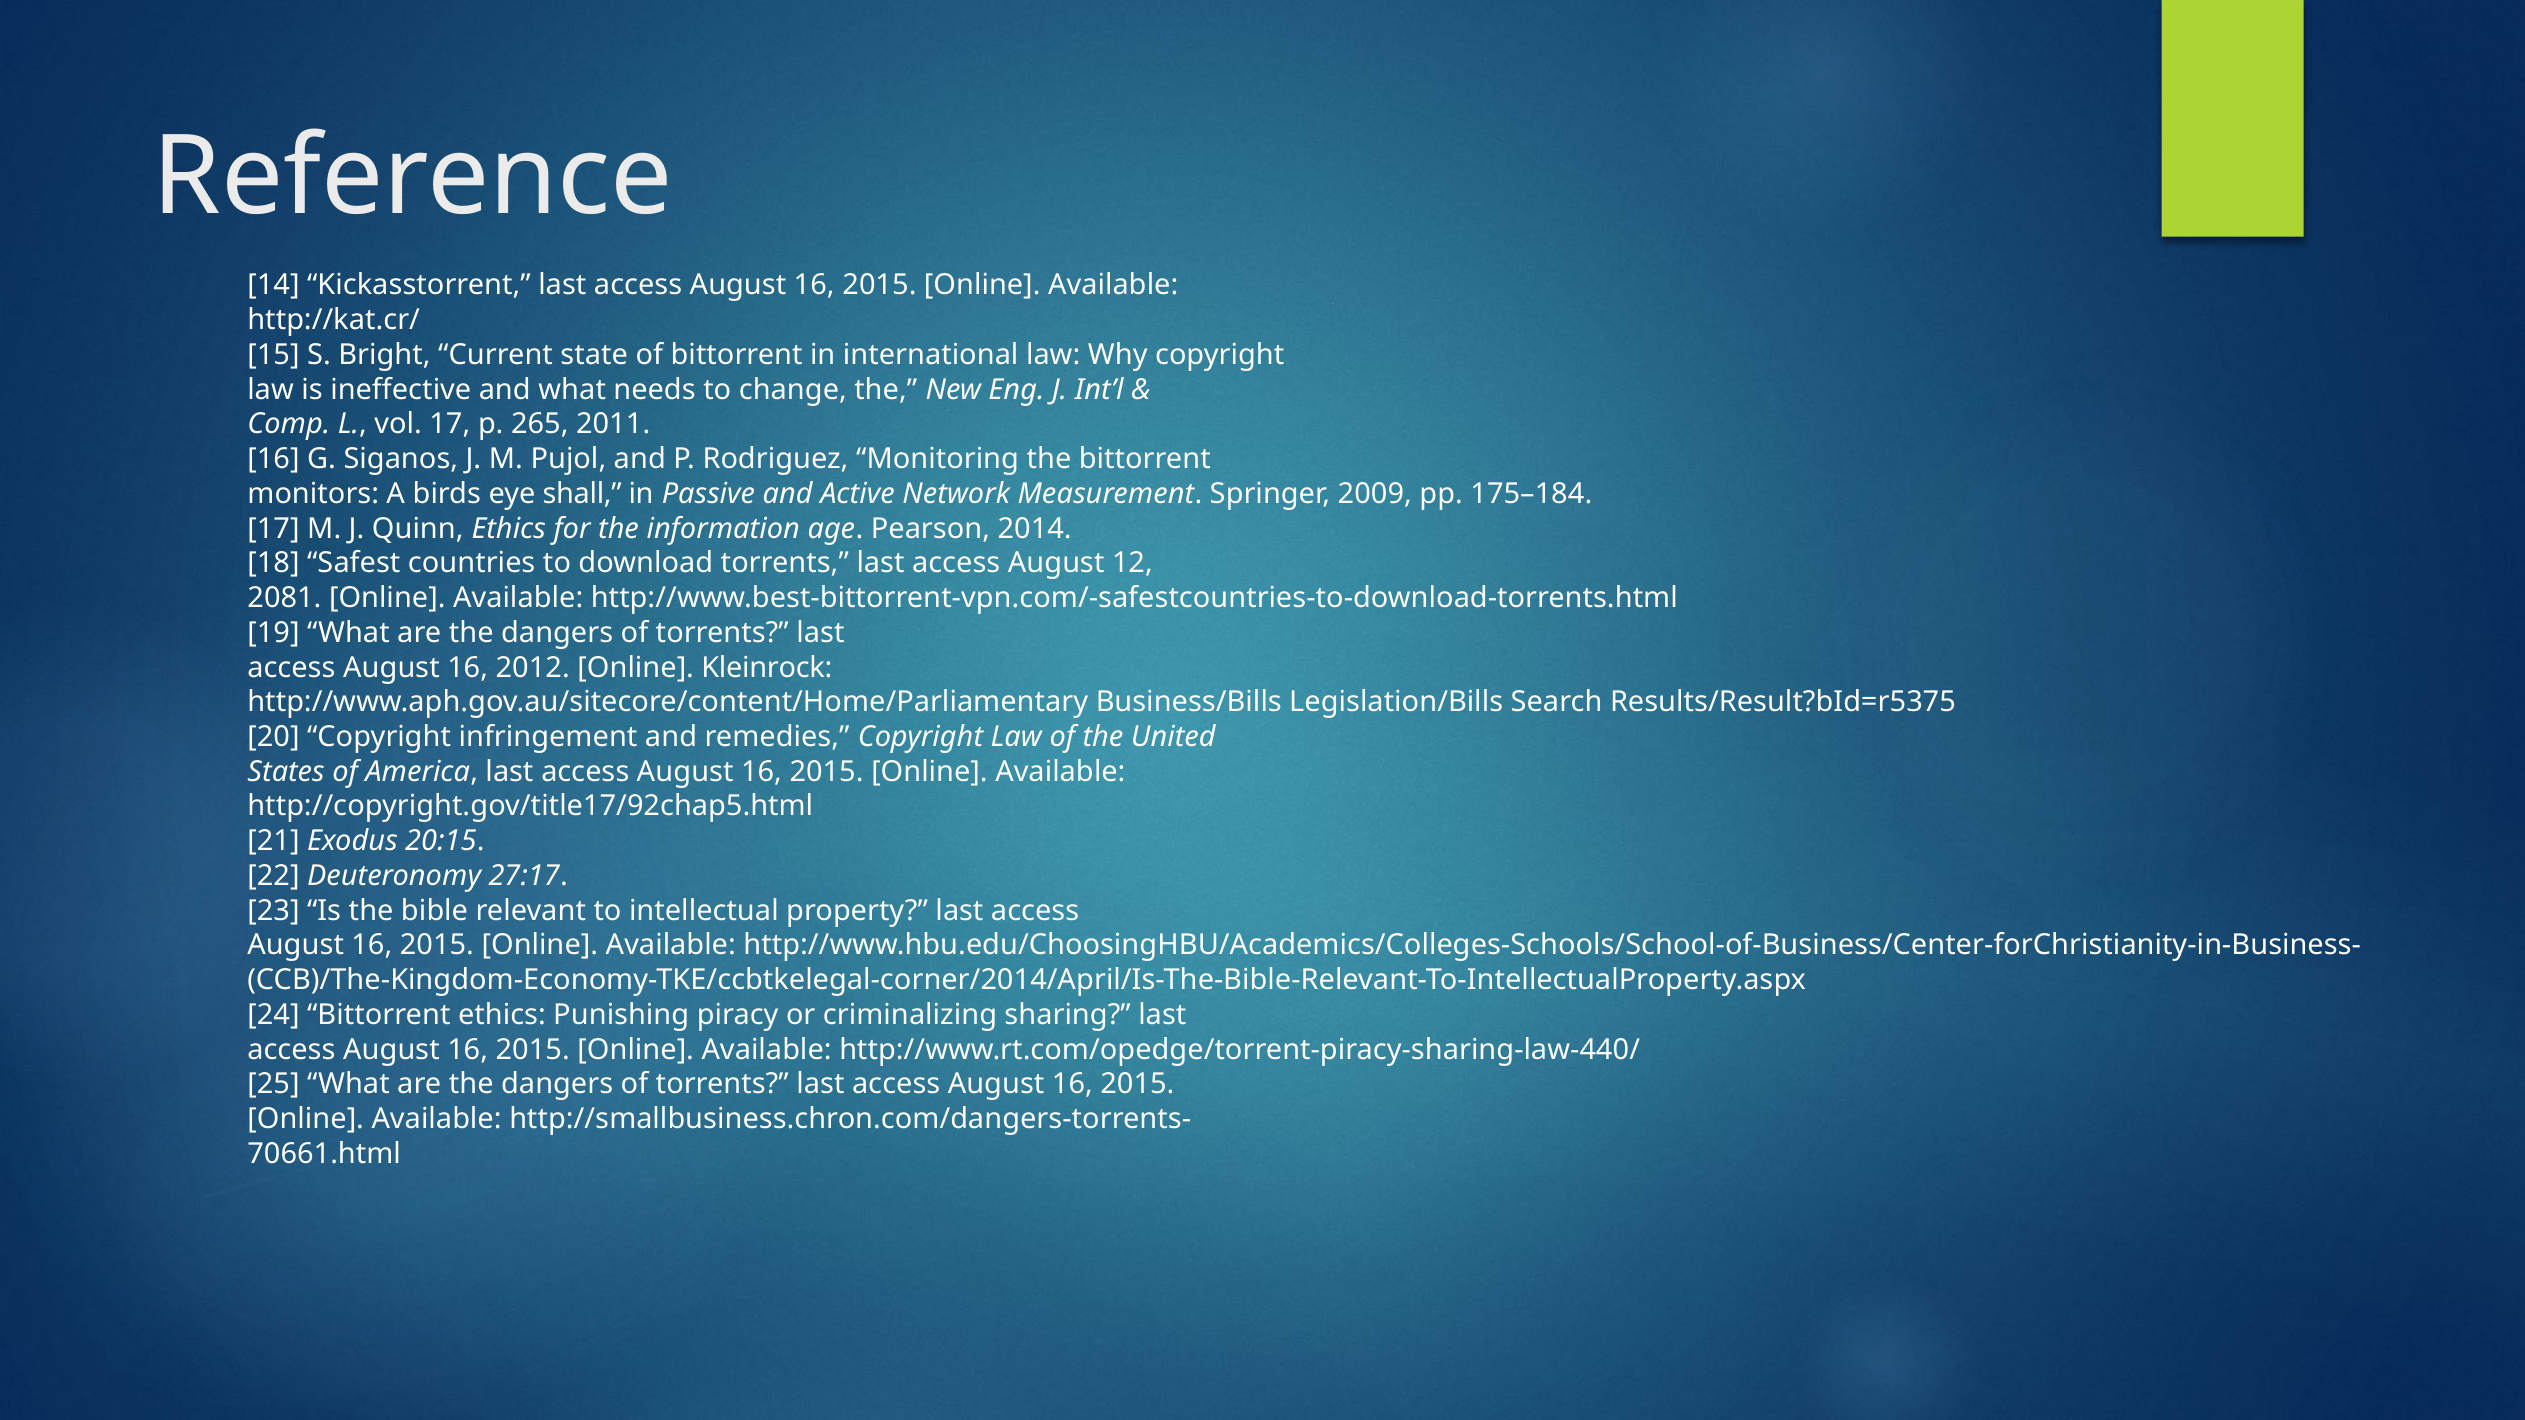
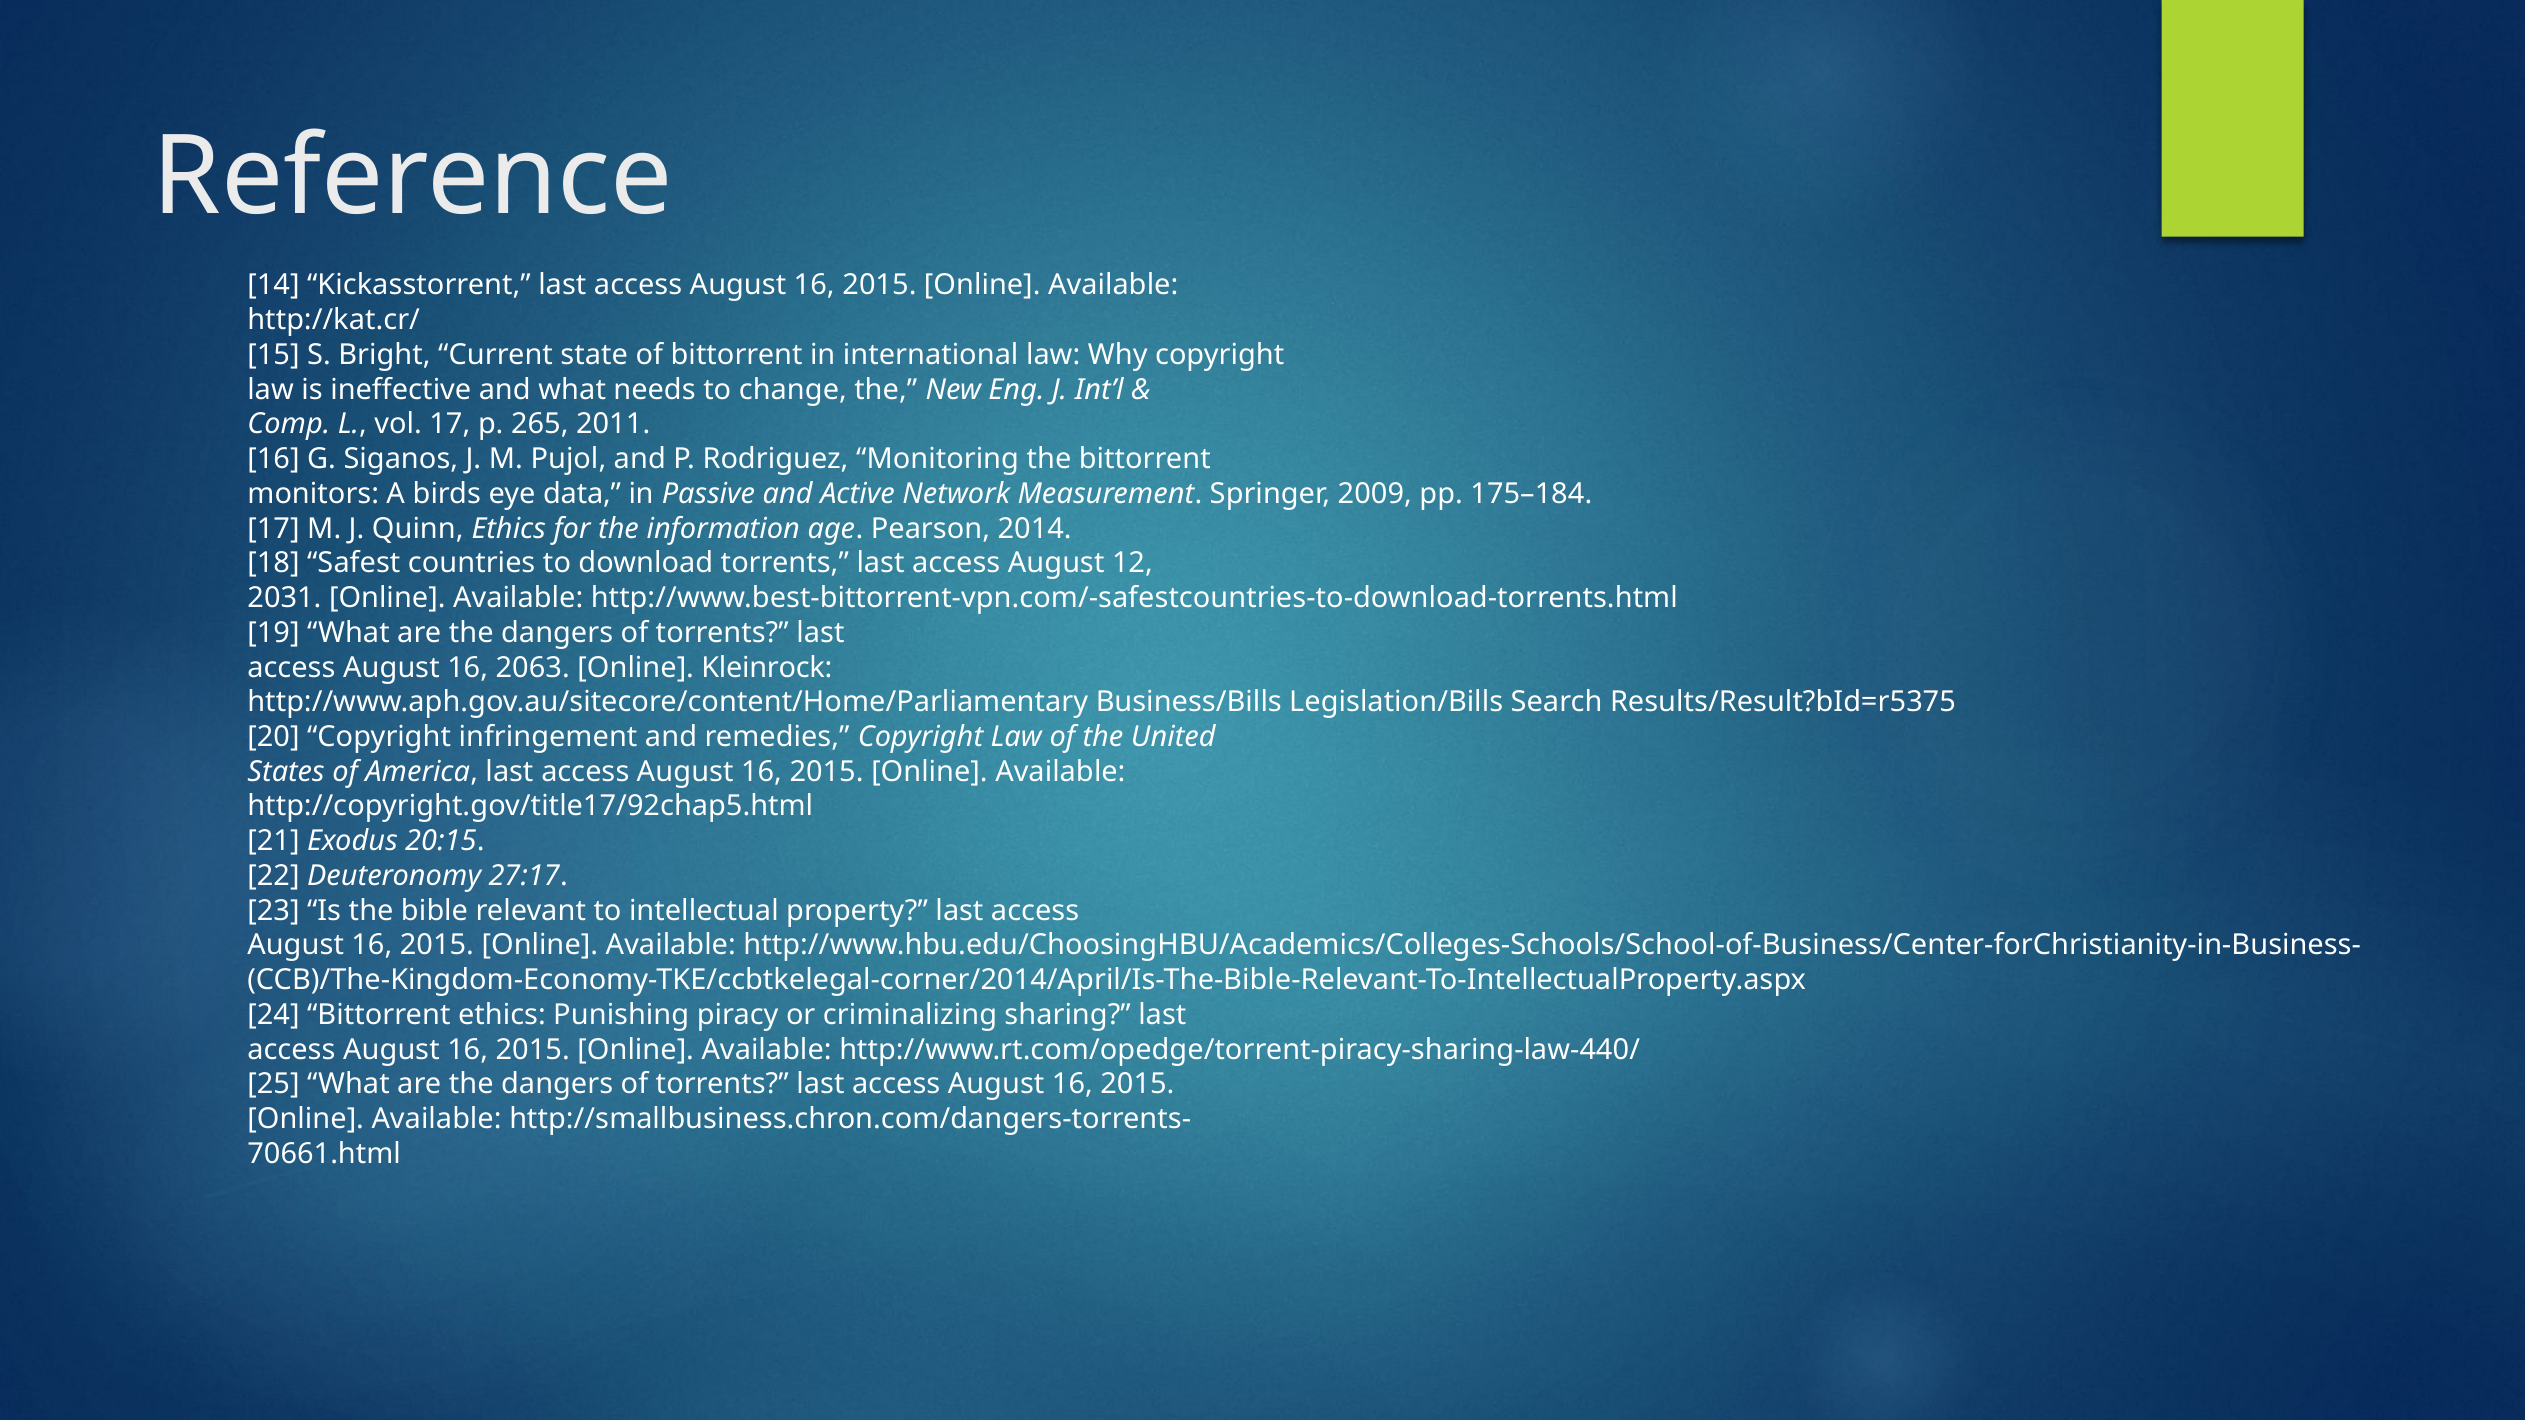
shall: shall -> data
2081: 2081 -> 2031
2012: 2012 -> 2063
